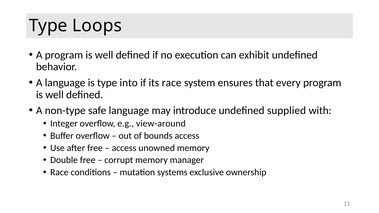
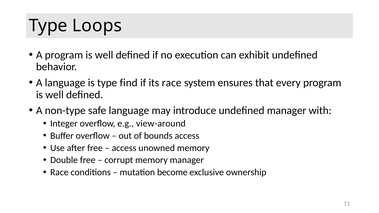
into: into -> find
undefined supplied: supplied -> manager
systems: systems -> become
